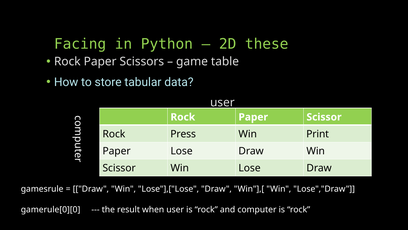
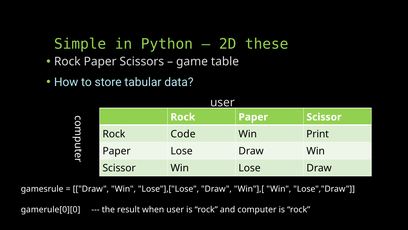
Facing: Facing -> Simple
Press: Press -> Code
